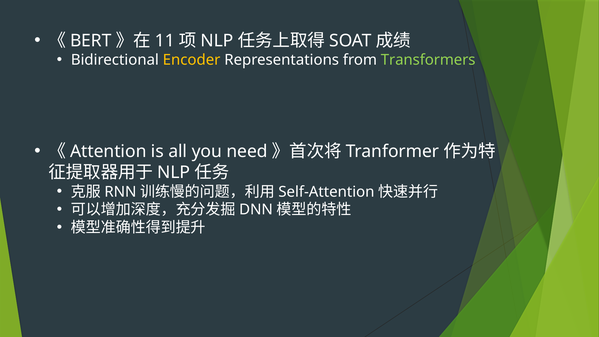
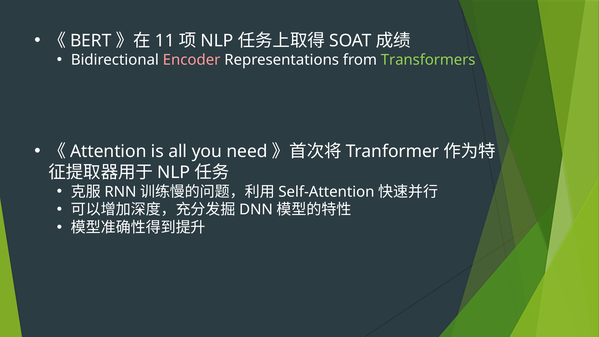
Encoder colour: yellow -> pink
